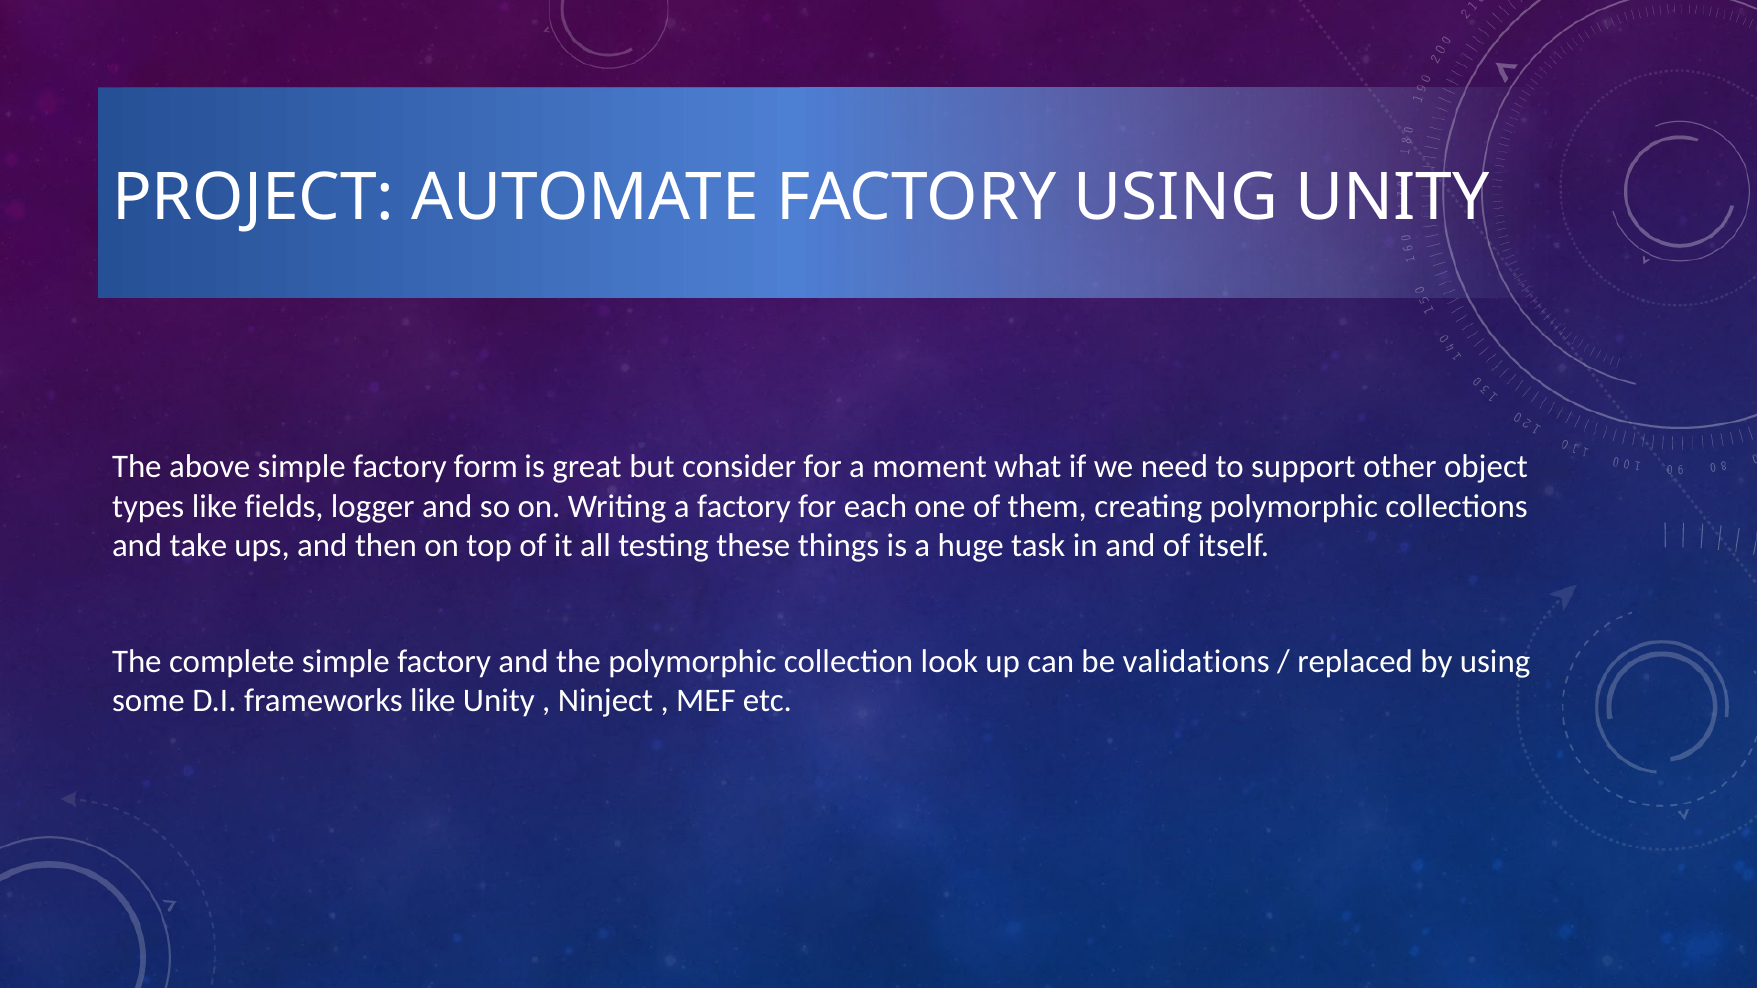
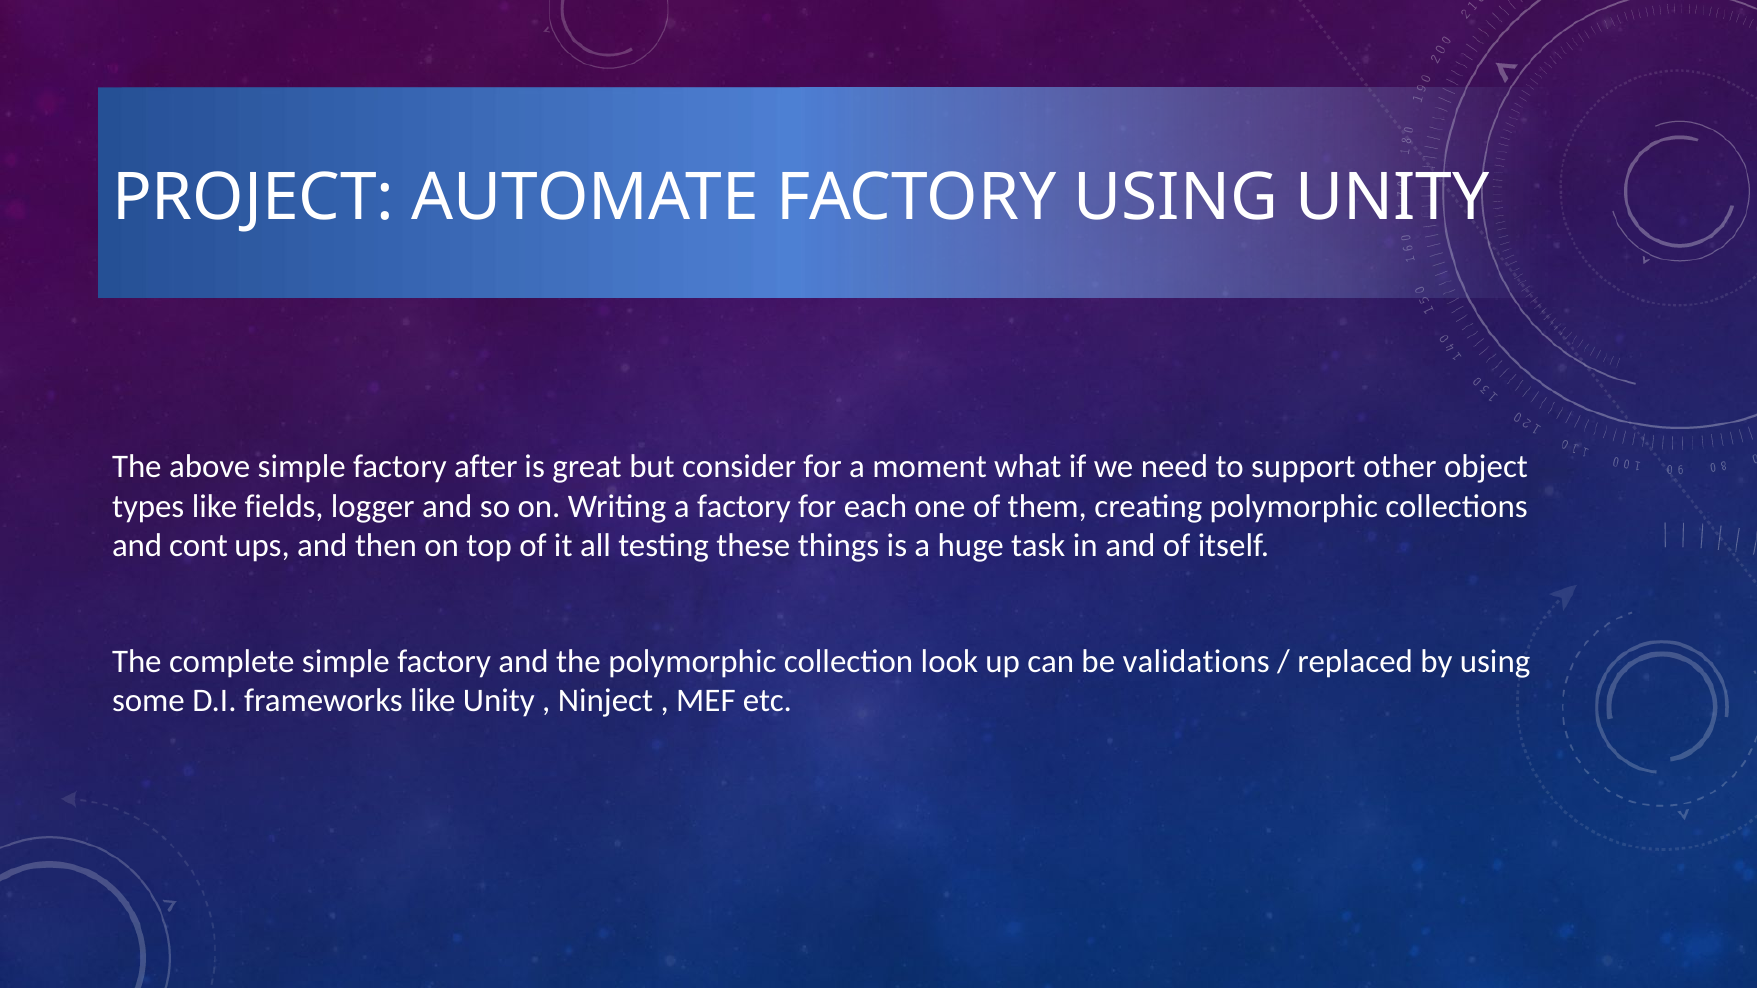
form: form -> after
take: take -> cont
